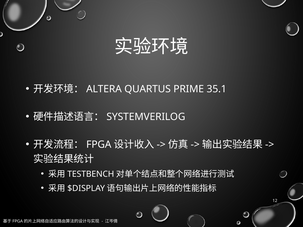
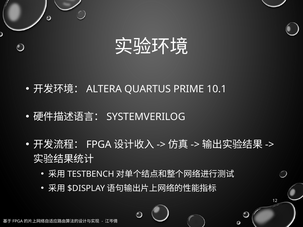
35.1: 35.1 -> 10.1
